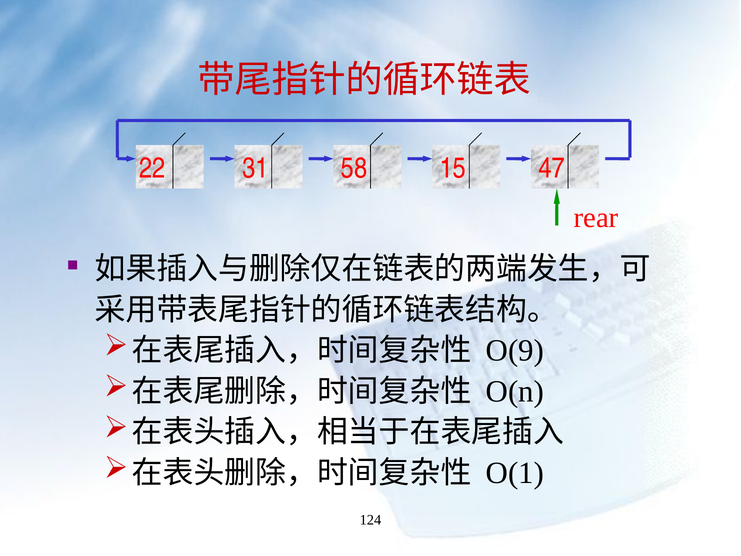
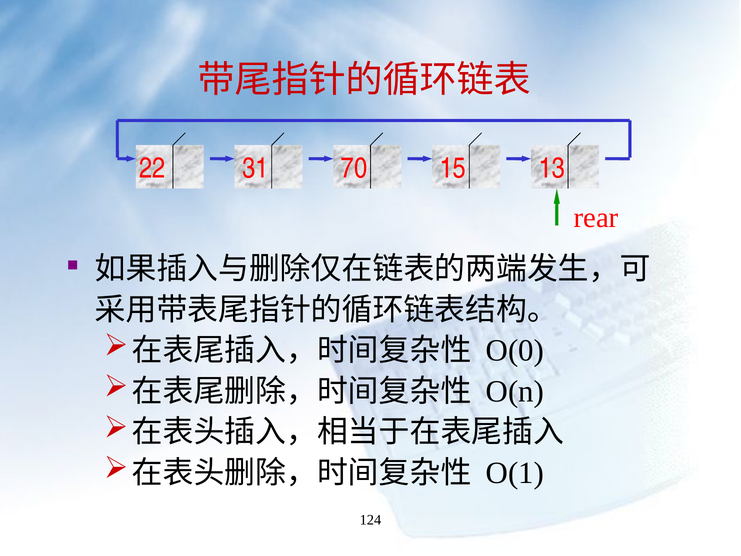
58: 58 -> 70
47: 47 -> 13
O(9: O(9 -> O(0
